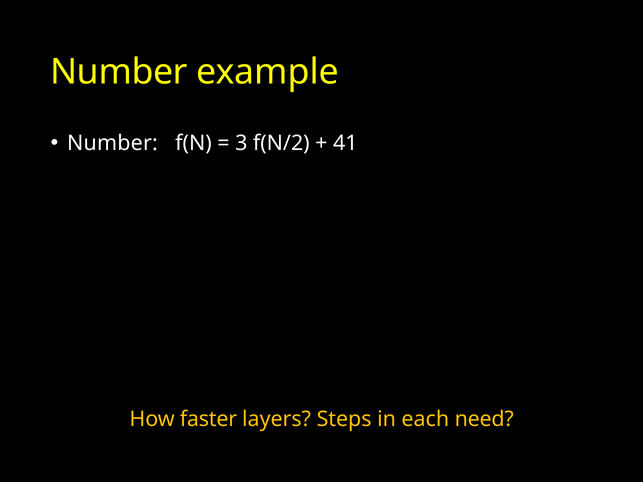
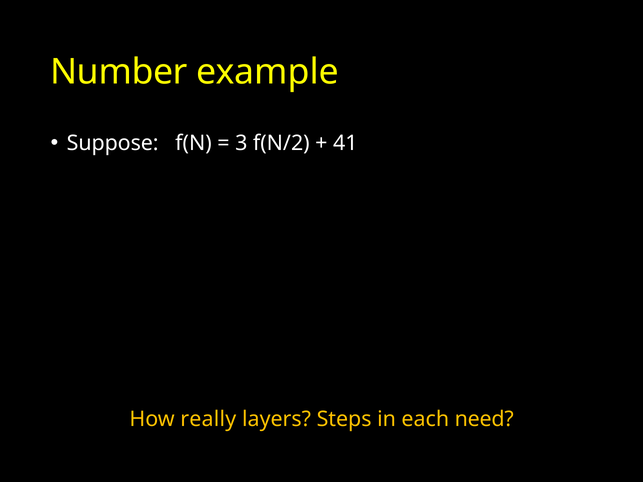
Number at (112, 143): Number -> Suppose
faster: faster -> really
